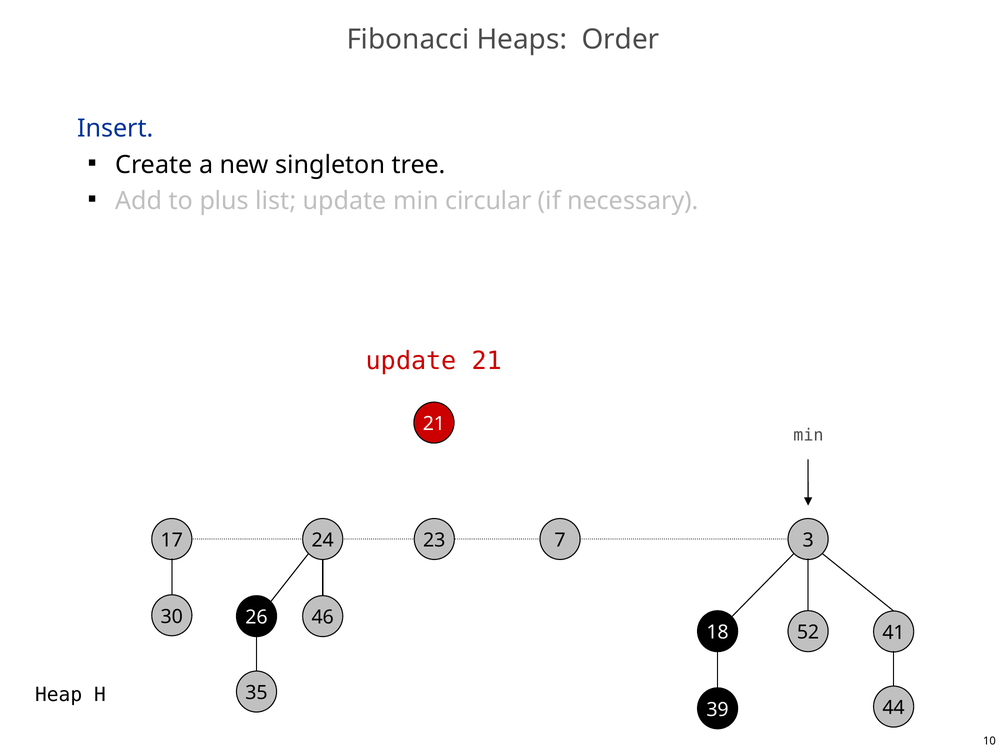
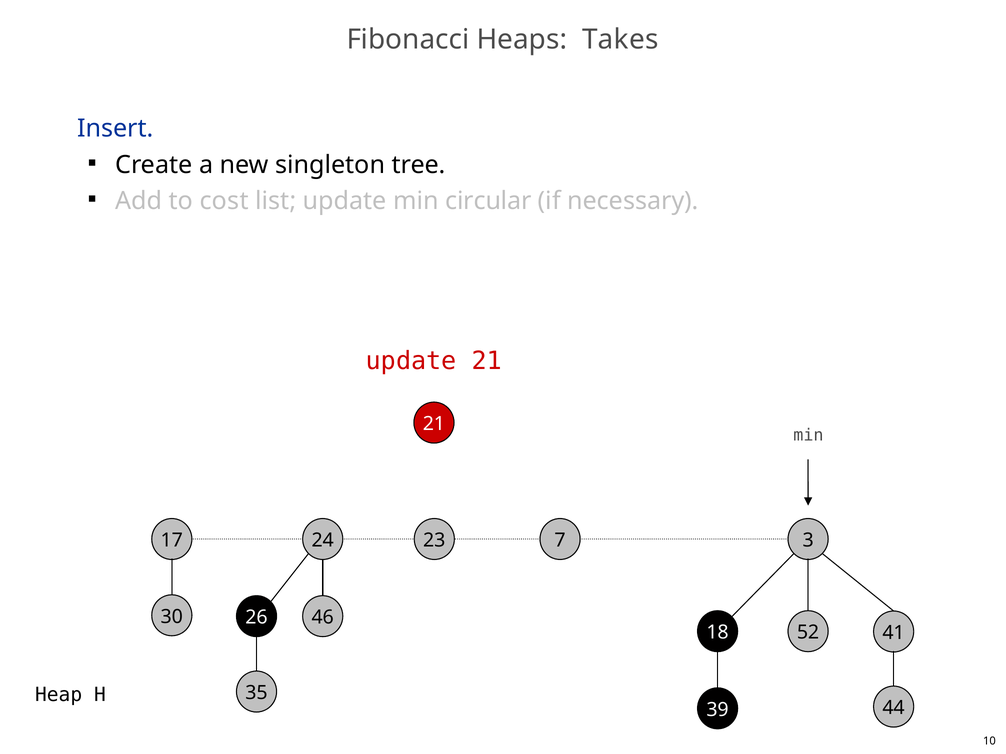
Order: Order -> Takes
plus: plus -> cost
